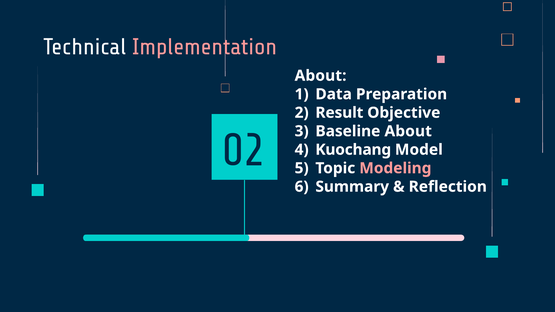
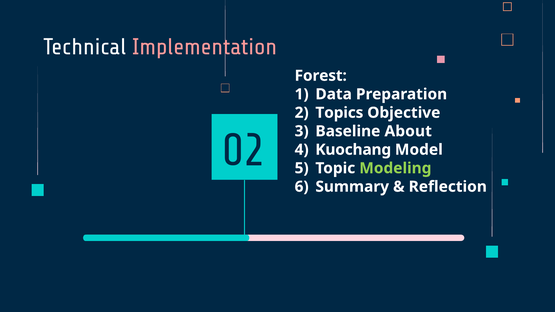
About at (321, 76): About -> Forest
Result: Result -> Topics
Modeling colour: pink -> light green
